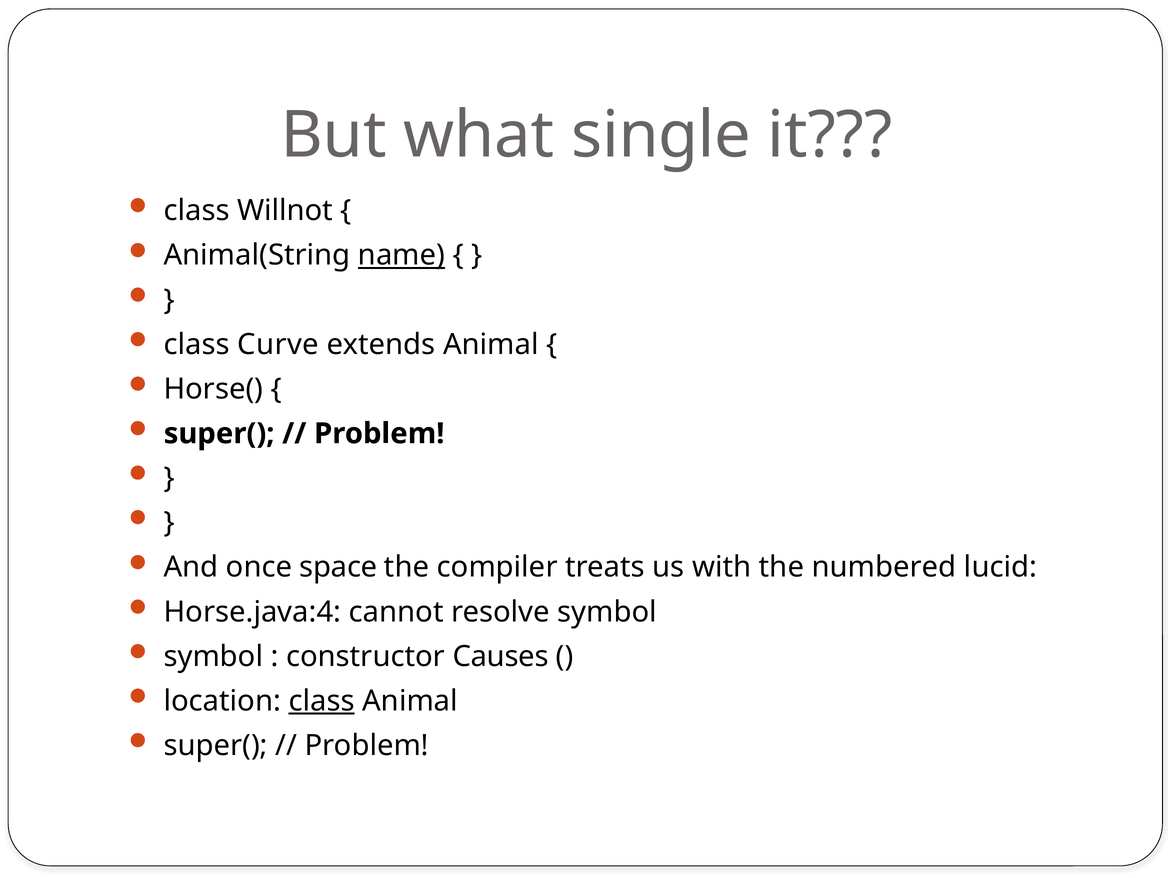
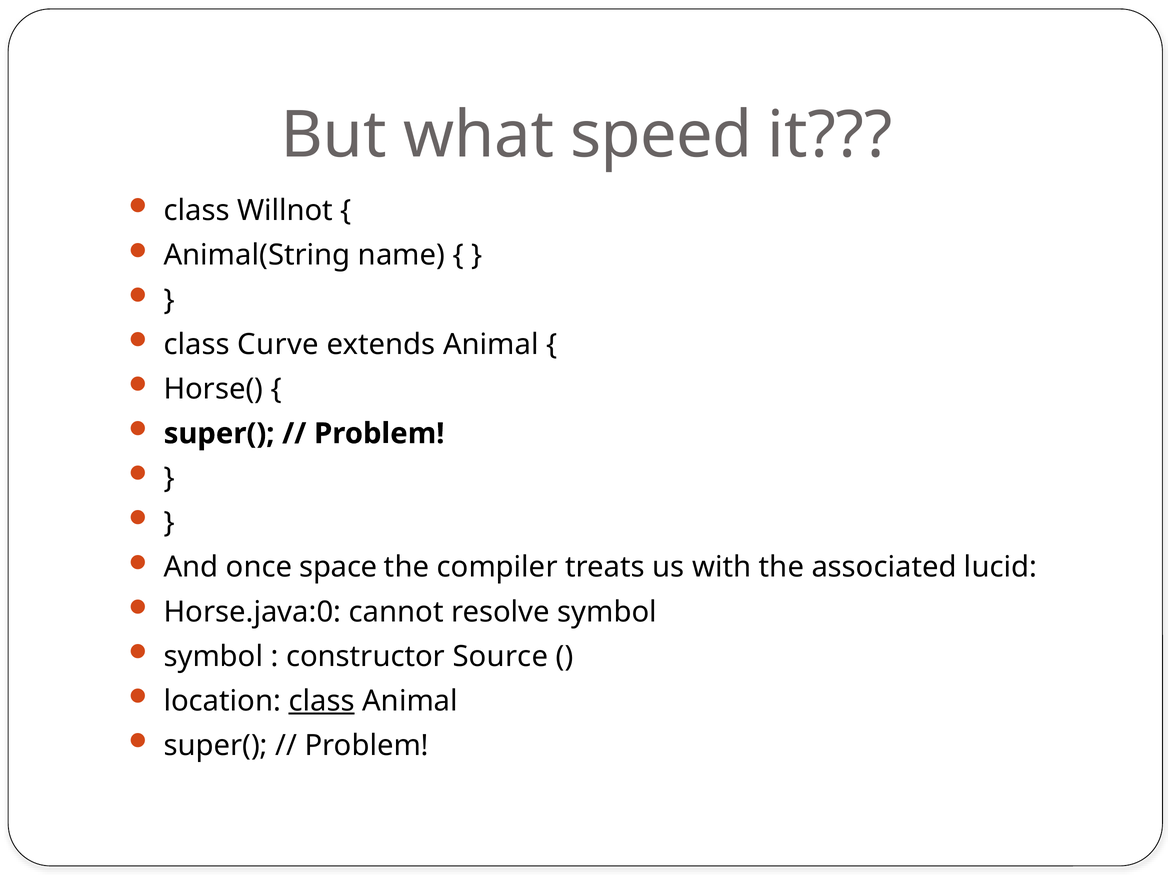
single: single -> speed
name underline: present -> none
numbered: numbered -> associated
Horse.java:4: Horse.java:4 -> Horse.java:0
Causes: Causes -> Source
